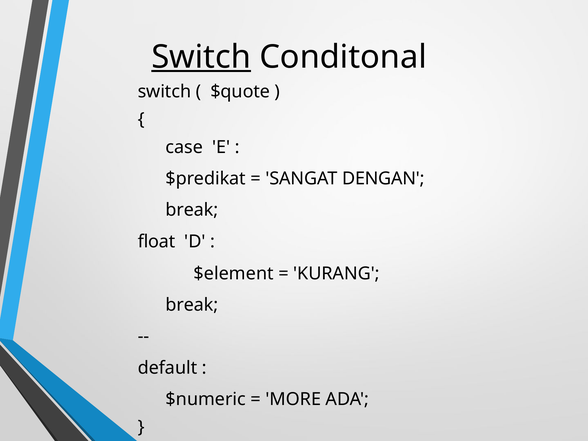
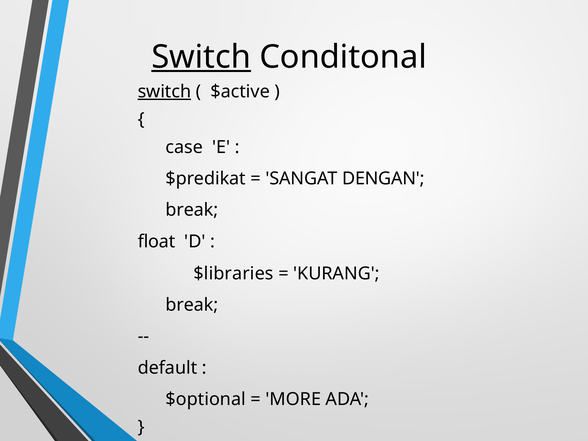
switch at (164, 92) underline: none -> present
$quote: $quote -> $active
$element: $element -> $libraries
$numeric: $numeric -> $optional
